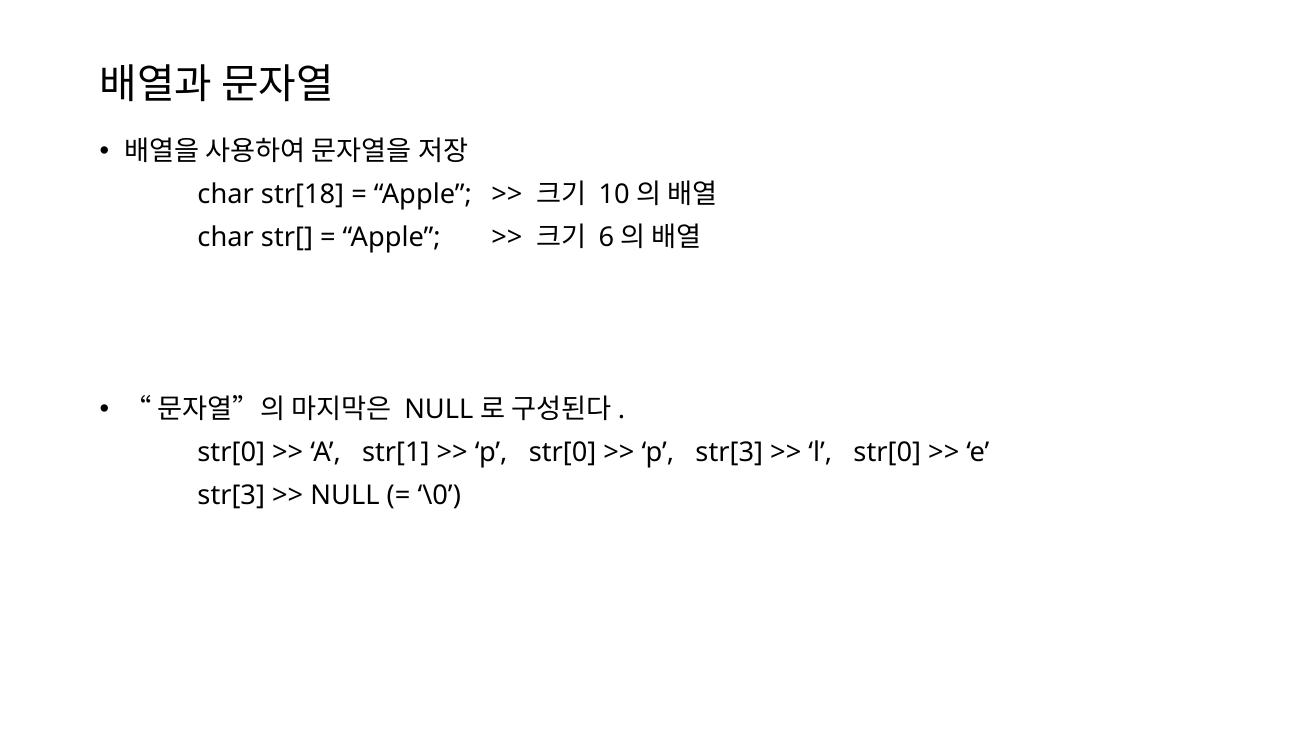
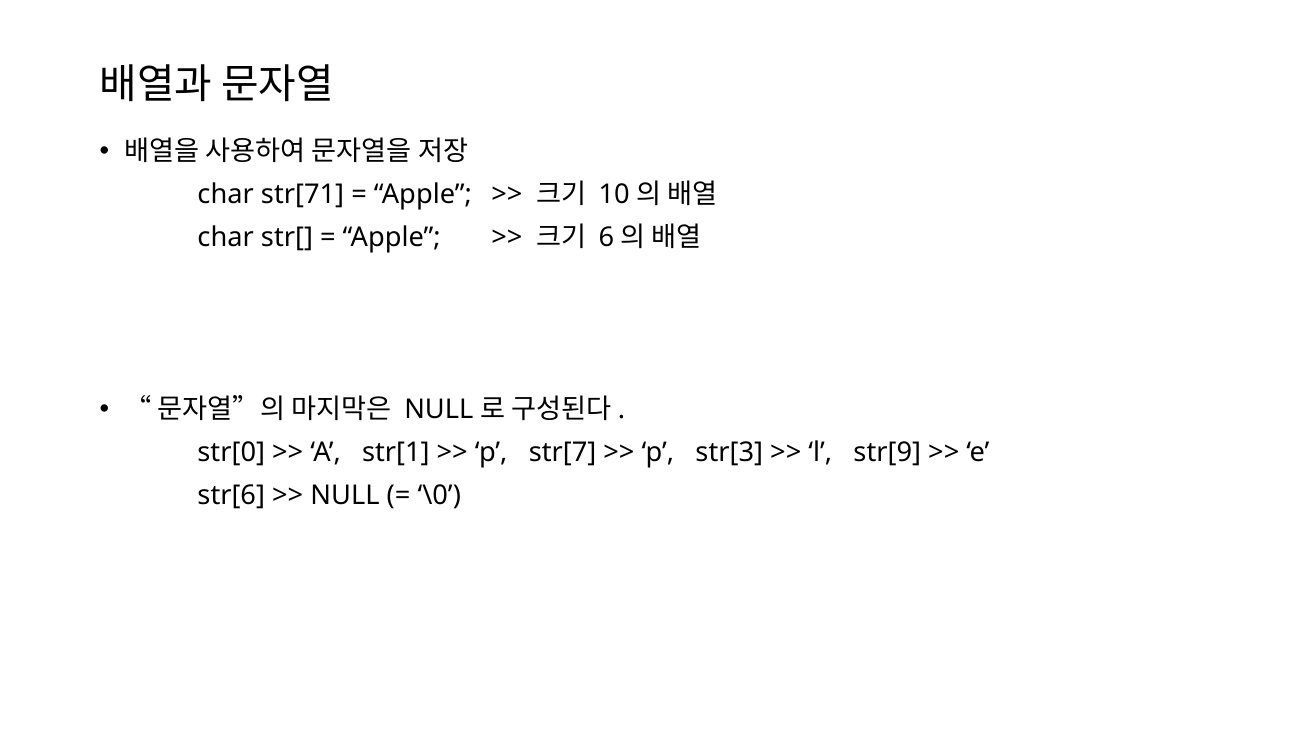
str[18: str[18 -> str[71
p str[0: str[0 -> str[7
l str[0: str[0 -> str[9
str[3 at (231, 495): str[3 -> str[6
